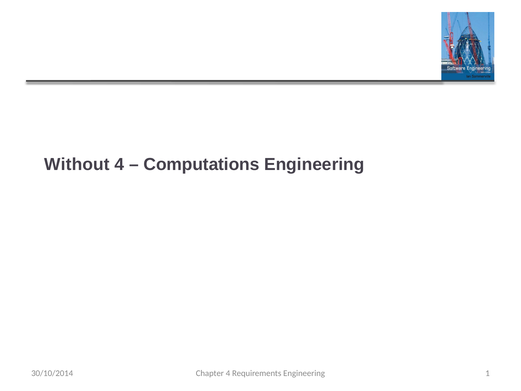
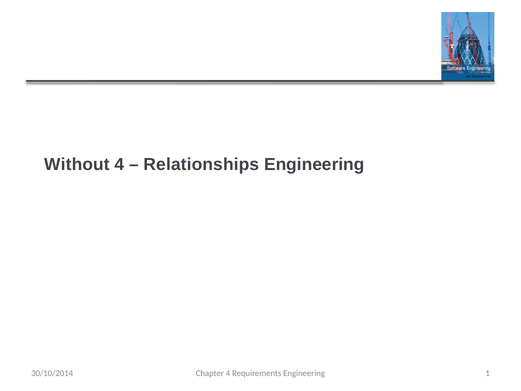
Computations: Computations -> Relationships
